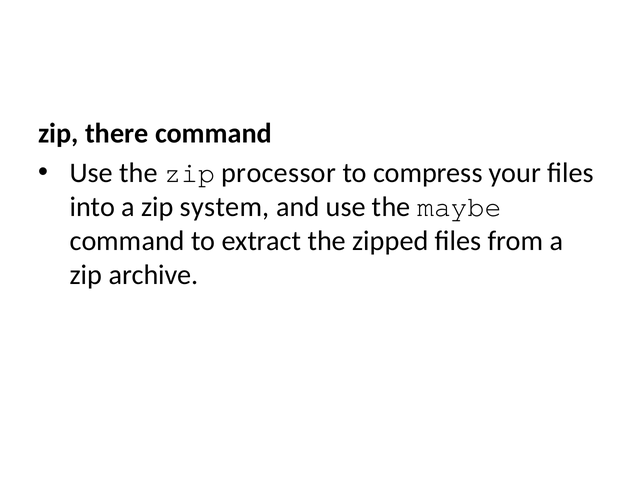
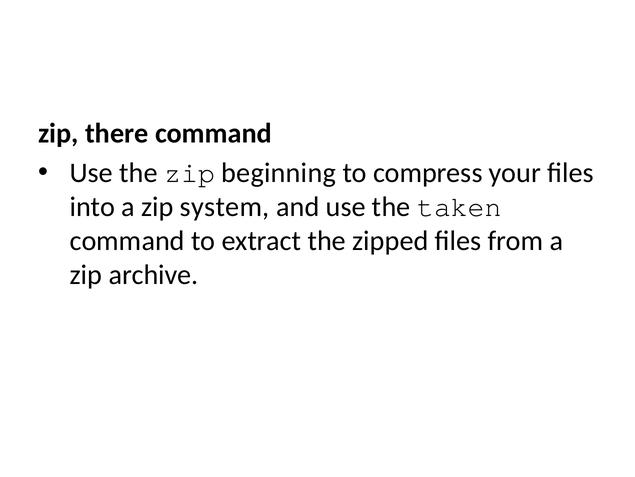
processor: processor -> beginning
maybe: maybe -> taken
